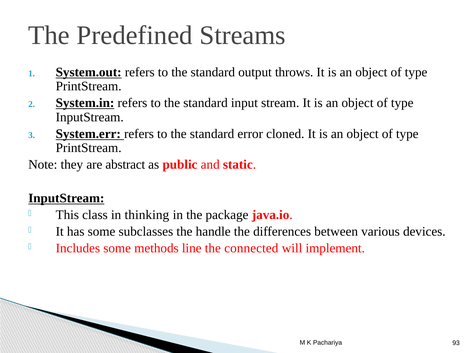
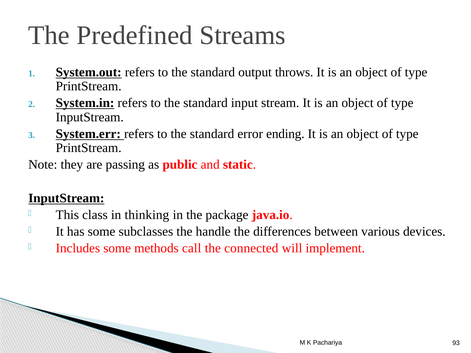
cloned: cloned -> ending
abstract: abstract -> passing
line: line -> call
